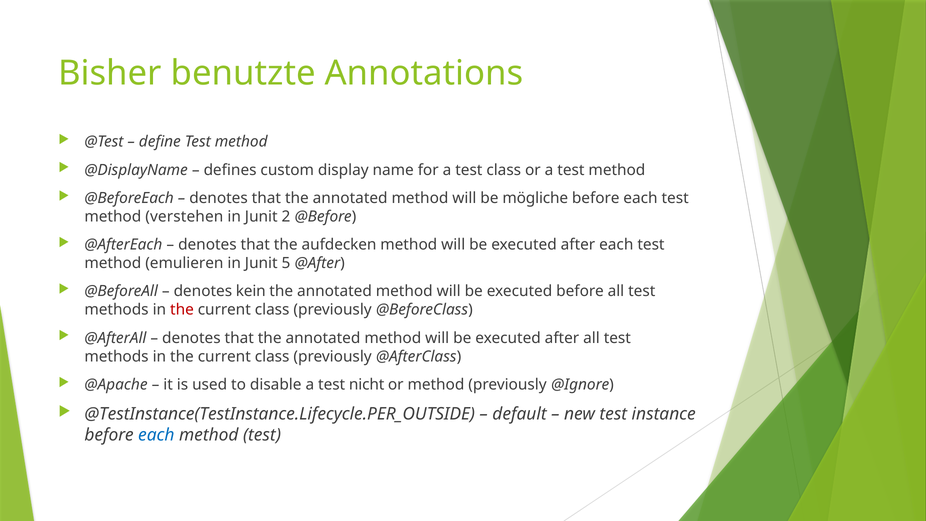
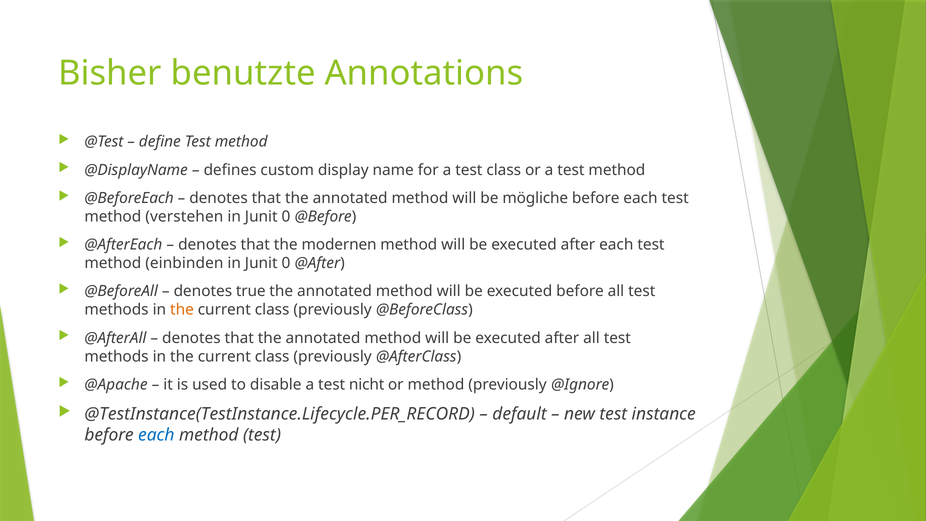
2 at (286, 217): 2 -> 0
aufdecken: aufdecken -> modernen
emulieren: emulieren -> einbinden
5 at (286, 263): 5 -> 0
kein: kein -> true
the at (182, 310) colour: red -> orange
@TestInstance(TestInstance.Lifecycle.PER_OUTSIDE: @TestInstance(TestInstance.Lifecycle.PER_OUTSIDE -> @TestInstance(TestInstance.Lifecycle.PER_RECORD
